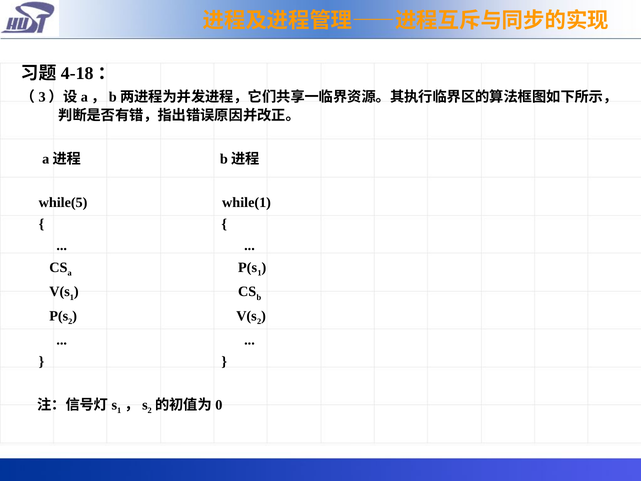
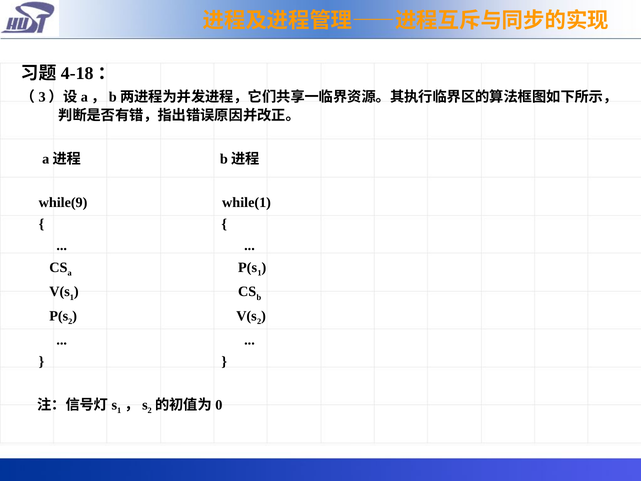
while(5: while(5 -> while(9
